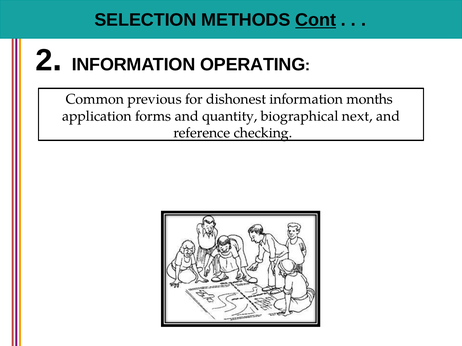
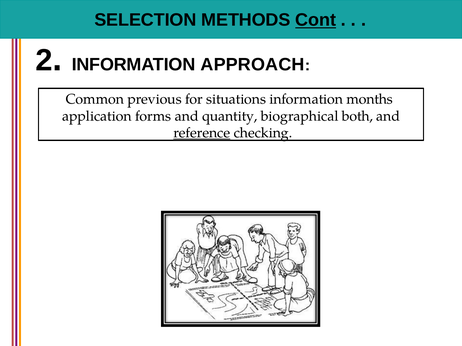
OPERATING: OPERATING -> APPROACH
dishonest: dishonest -> situations
next: next -> both
reference underline: none -> present
